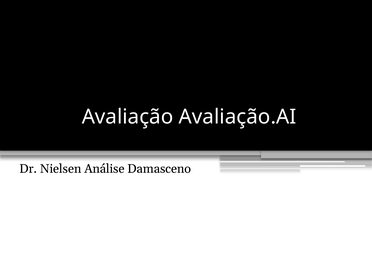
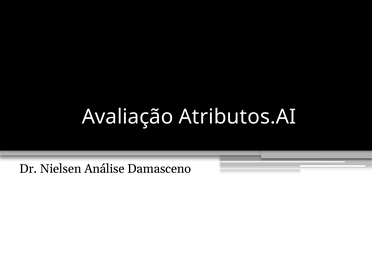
Avaliação.AI: Avaliação.AI -> Atributos.AI
